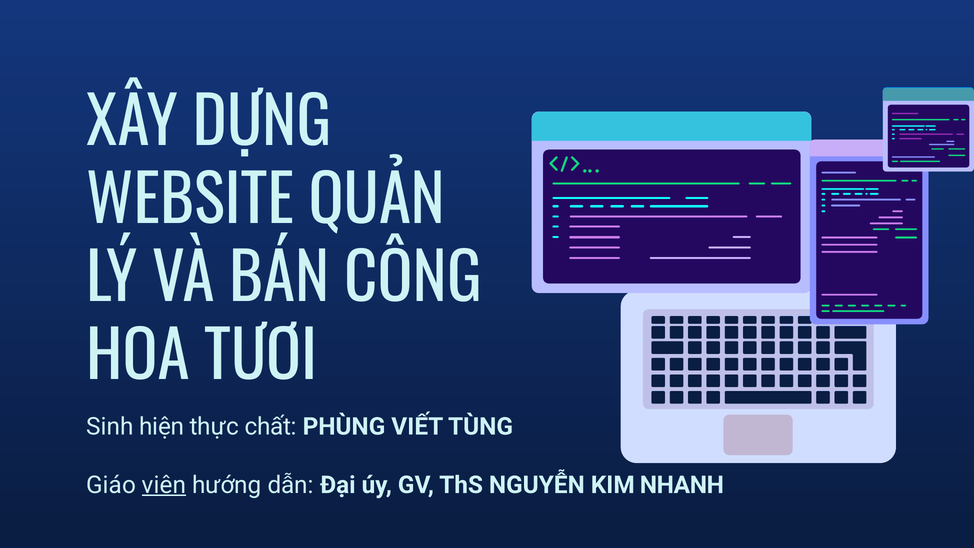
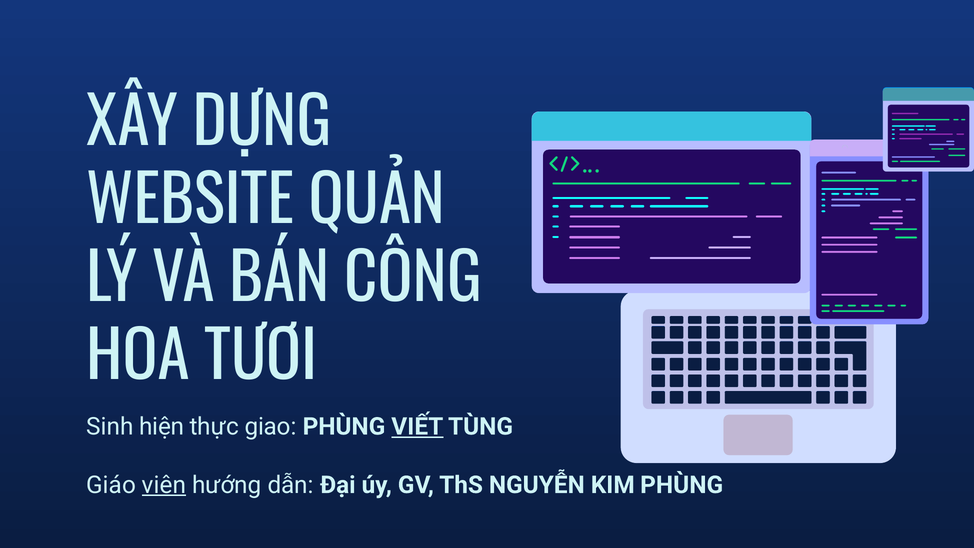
chất: chất -> giao
VIẾT underline: none -> present
KIM NHANH: NHANH -> PHÙNG
